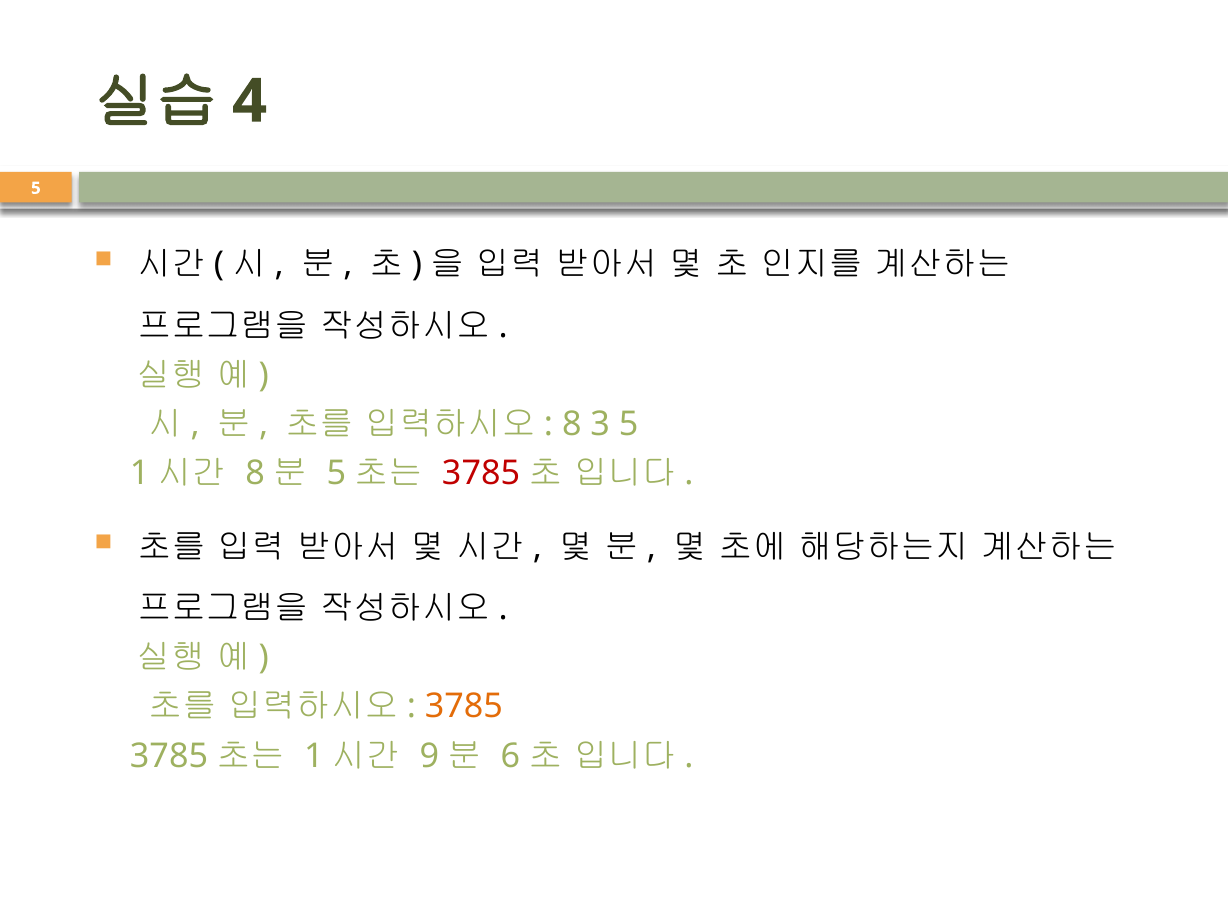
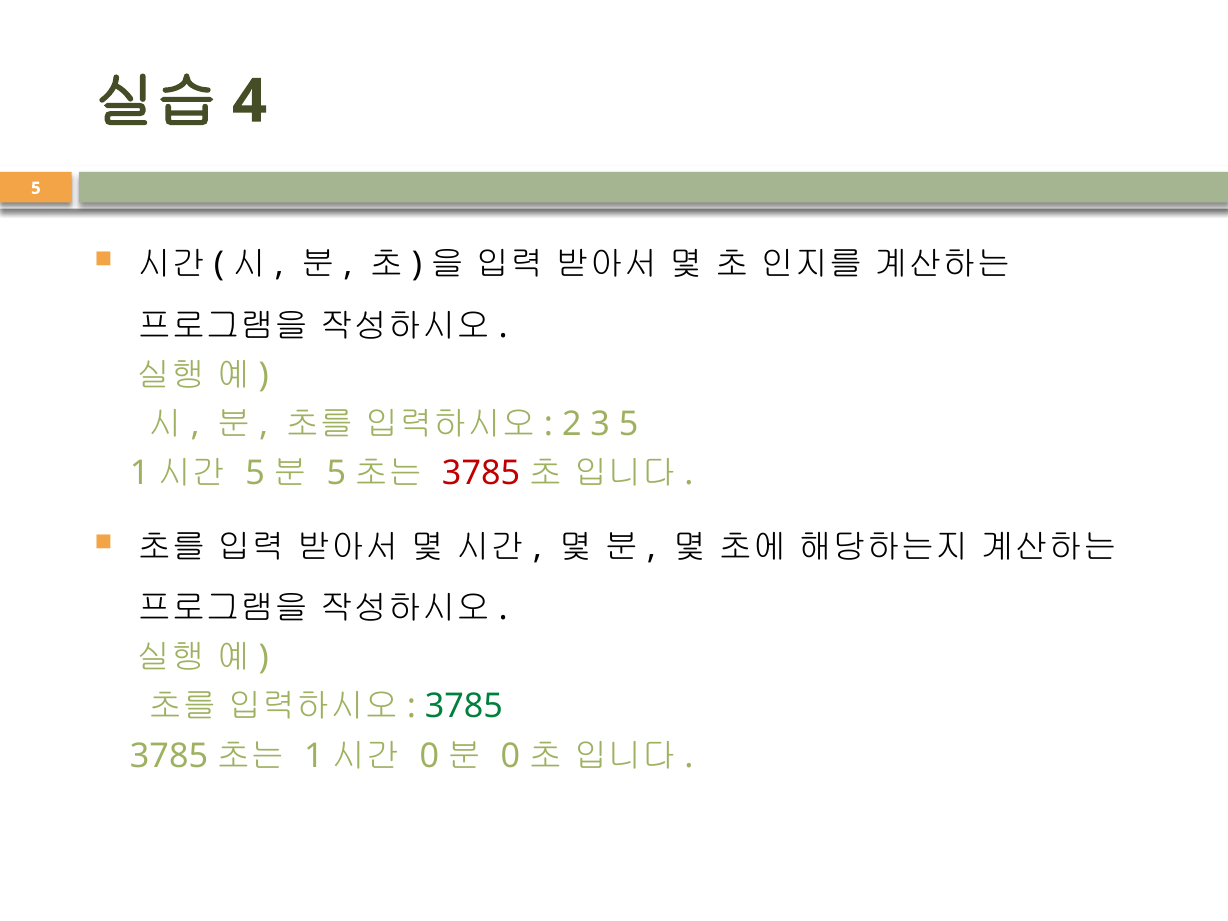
8 at (572, 424): 8 -> 2
8 at (255, 473): 8 -> 5
3785 at (464, 707) colour: orange -> green
9 at (429, 756): 9 -> 0
6 at (510, 756): 6 -> 0
